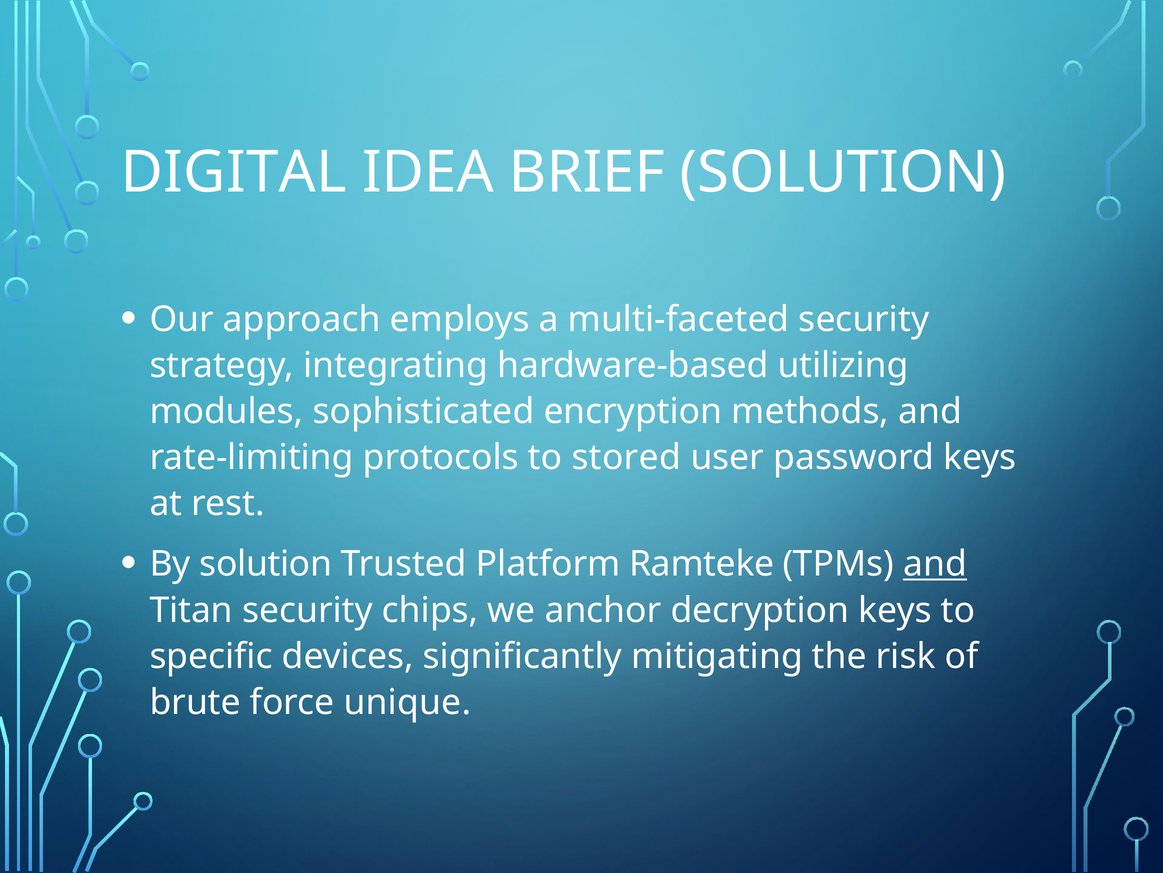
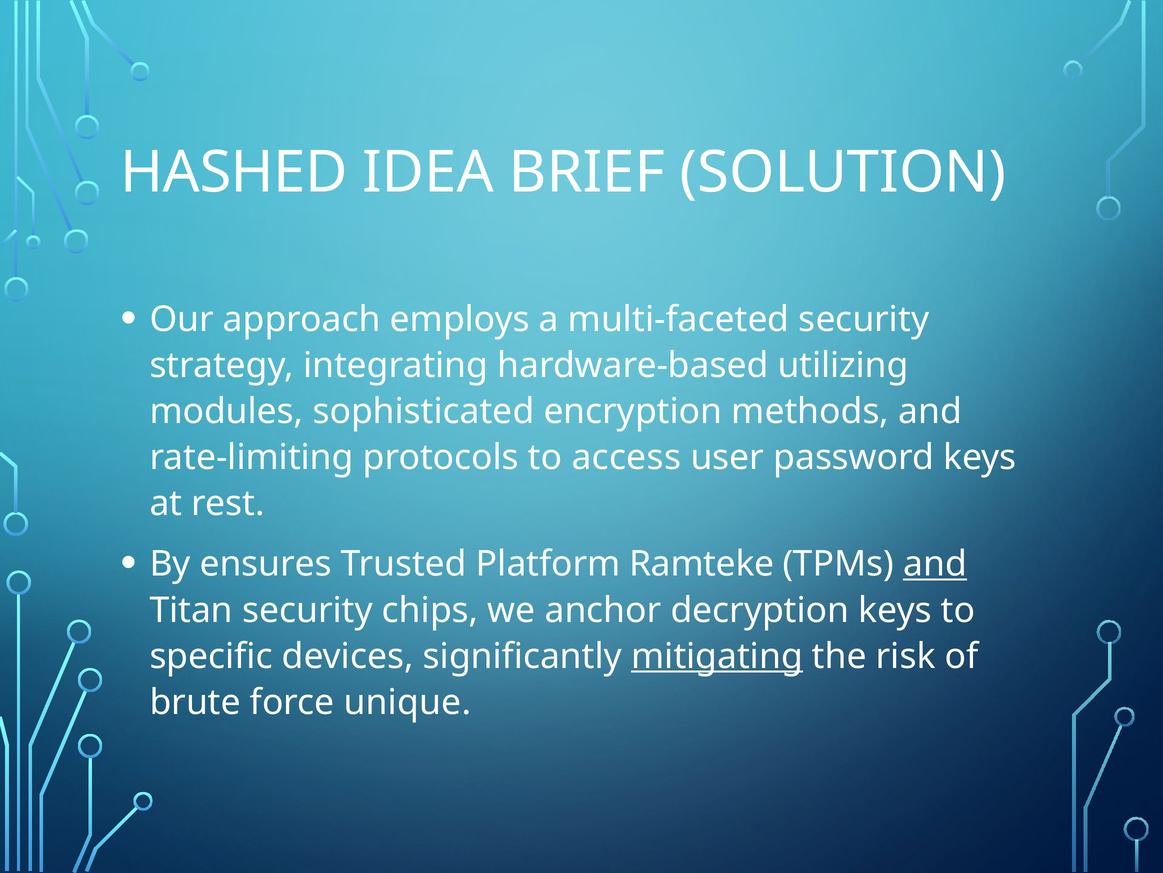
DIGITAL: DIGITAL -> HASHED
stored: stored -> access
By solution: solution -> ensures
mitigating underline: none -> present
